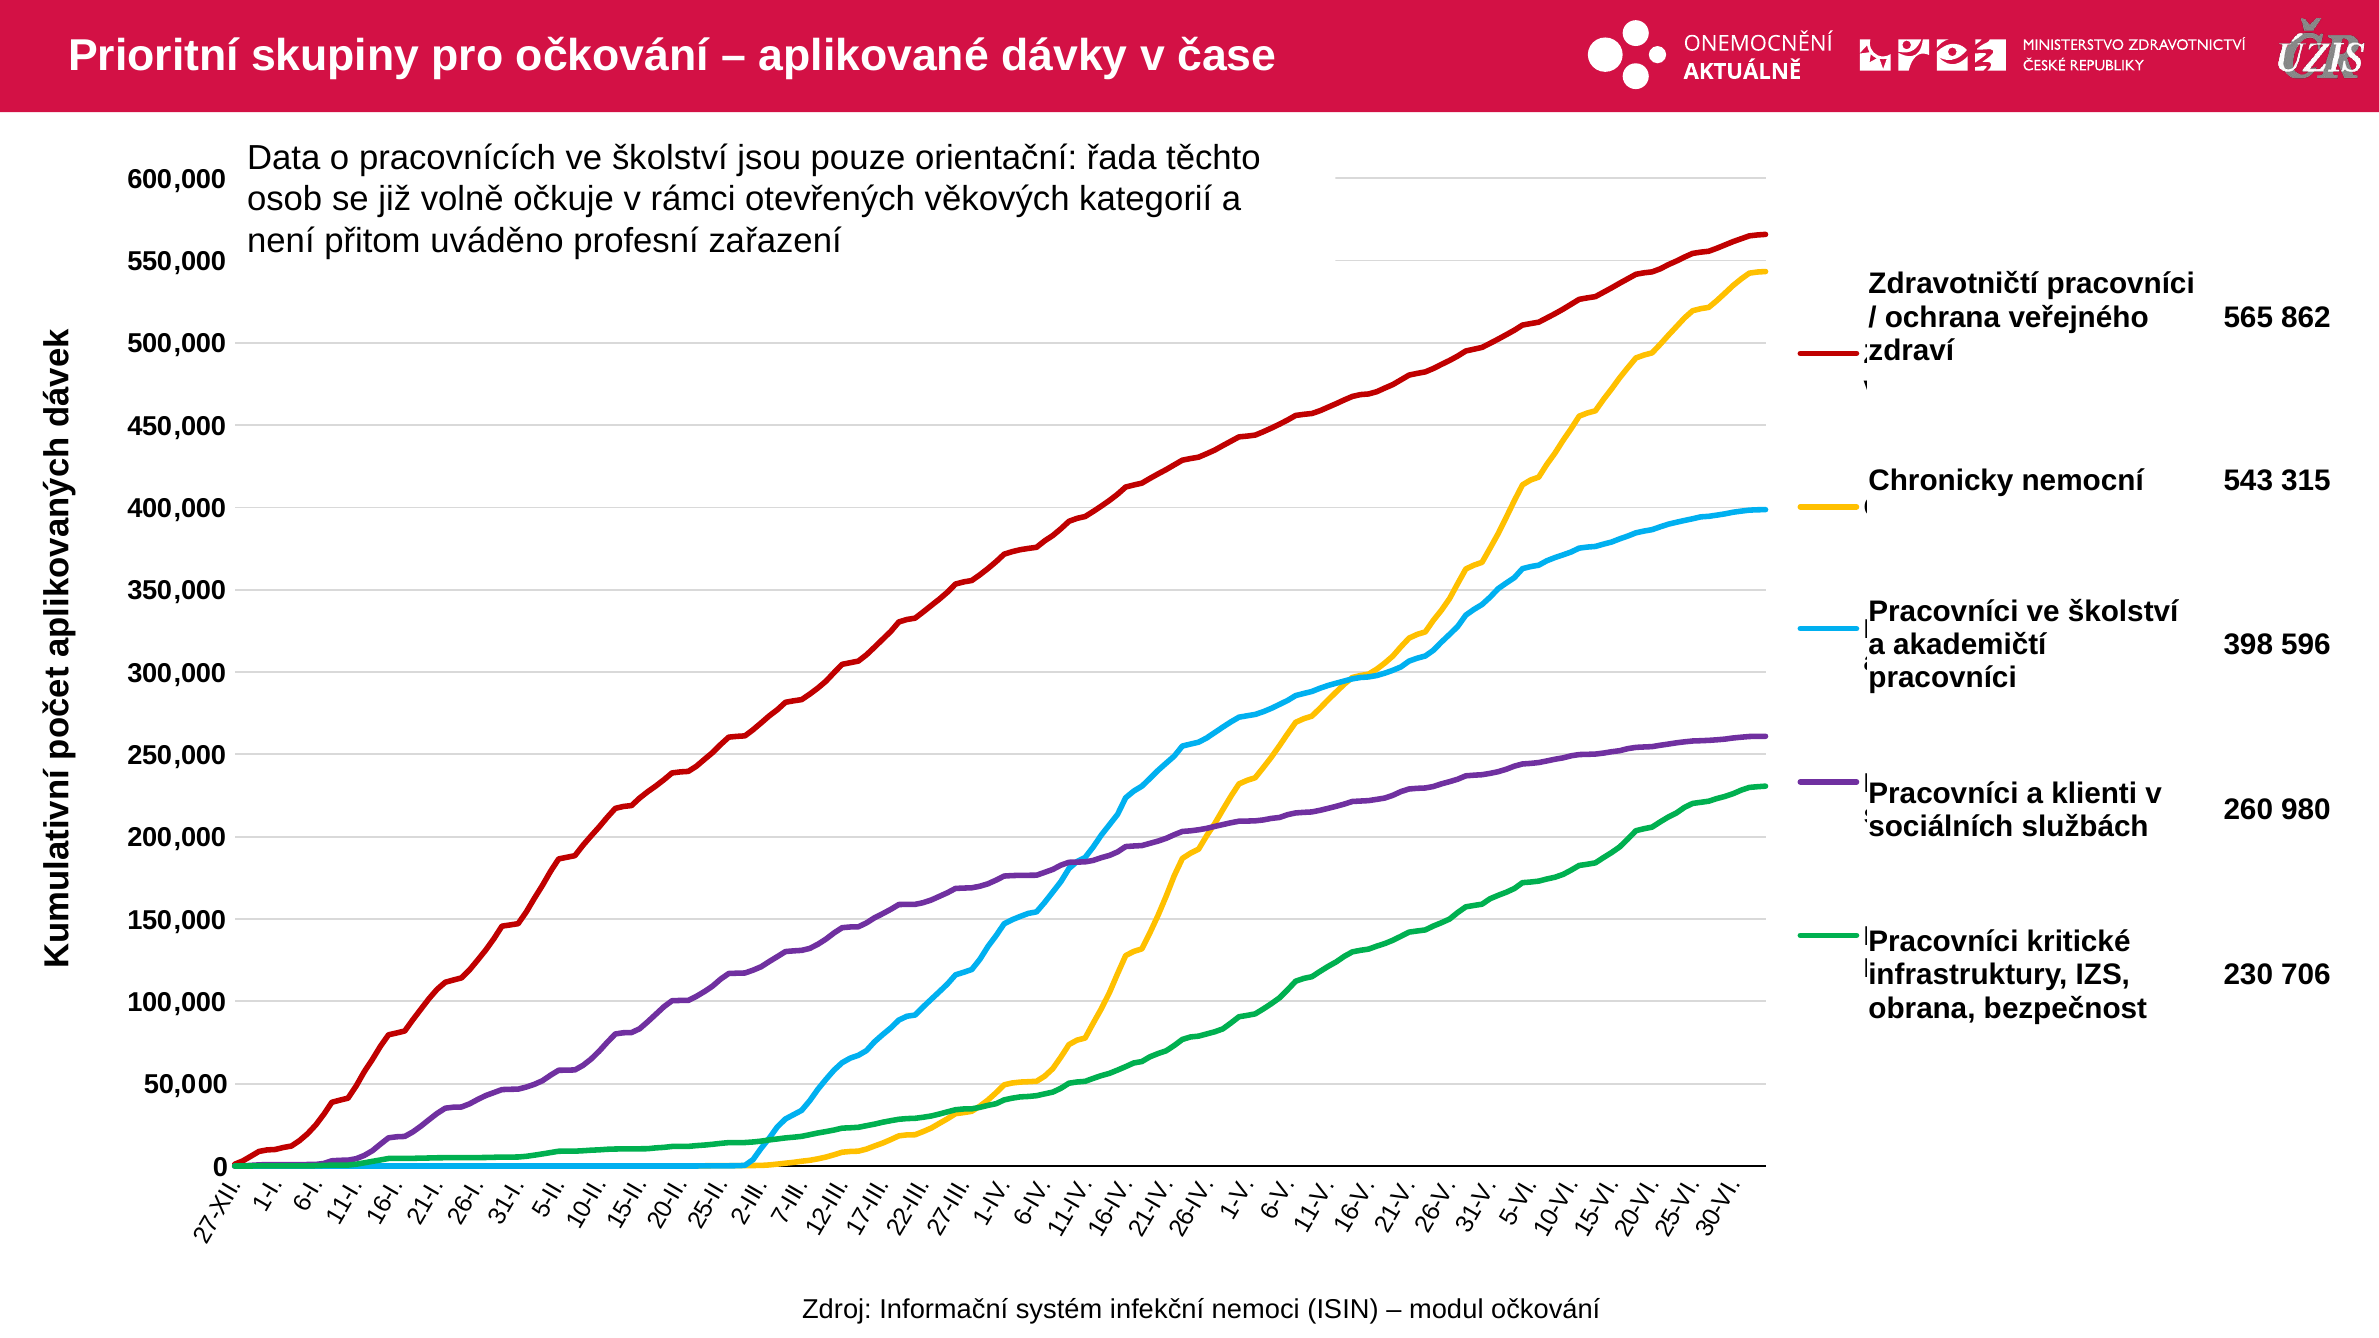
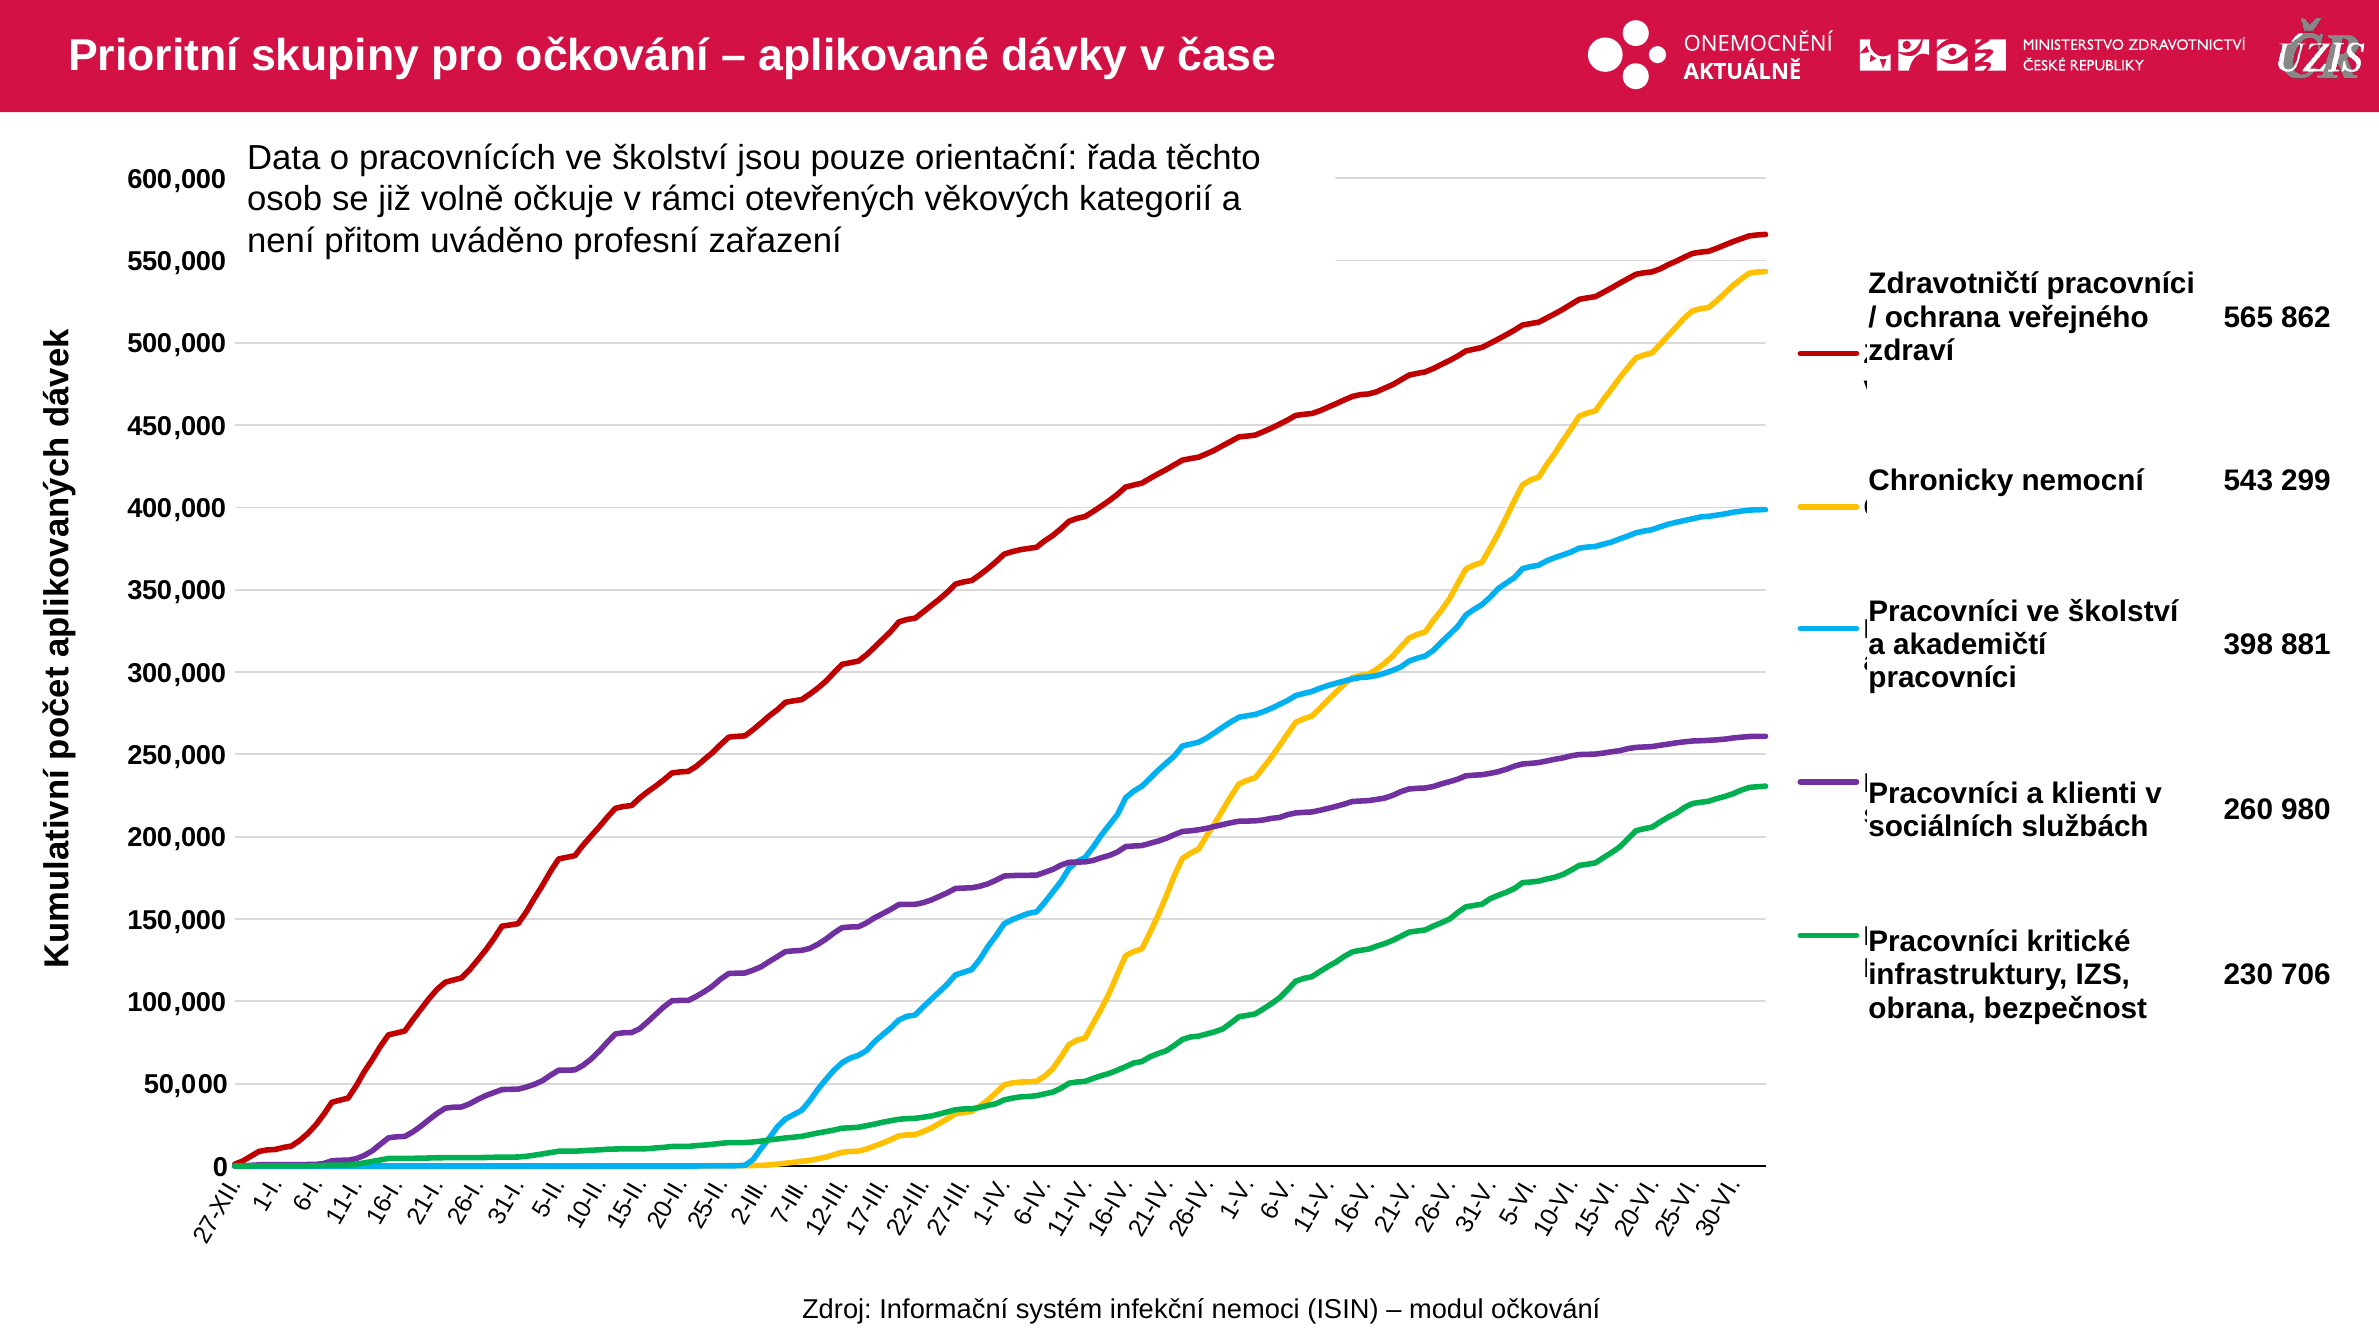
315: 315 -> 299
596: 596 -> 881
